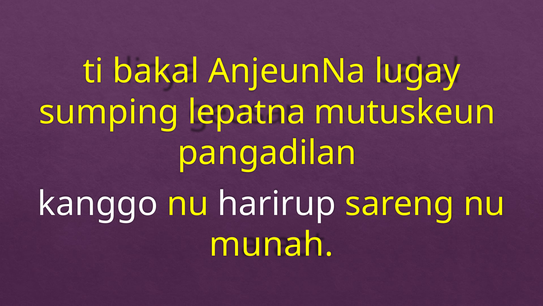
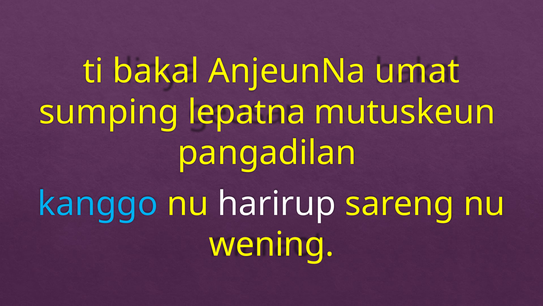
lugay: lugay -> umat
kanggo colour: white -> light blue
munah: munah -> wening
